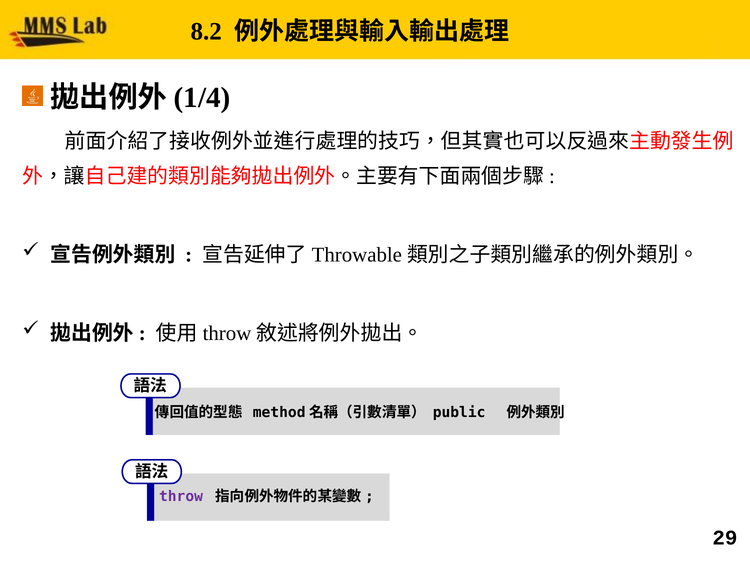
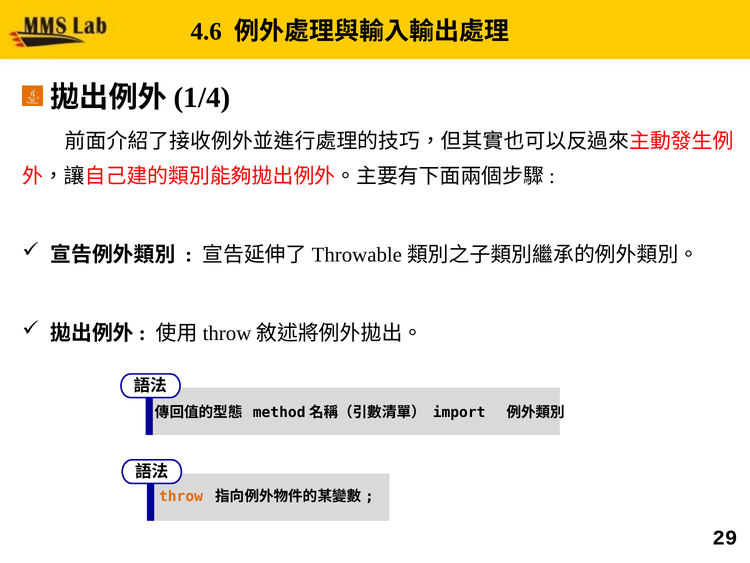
8.2: 8.2 -> 4.6
public: public -> import
throw colour: purple -> orange
